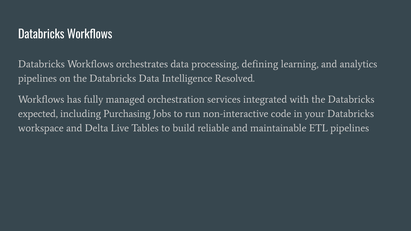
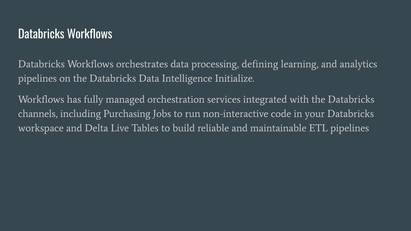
Resolved: Resolved -> Initialize
expected: expected -> channels
